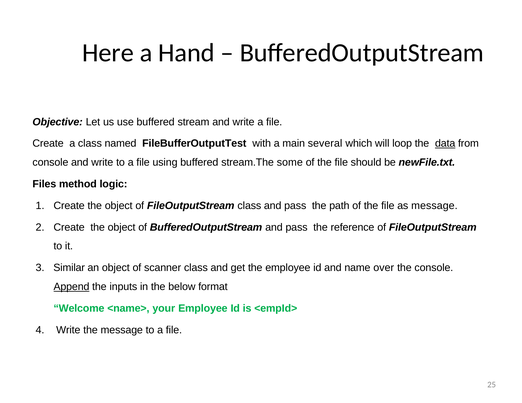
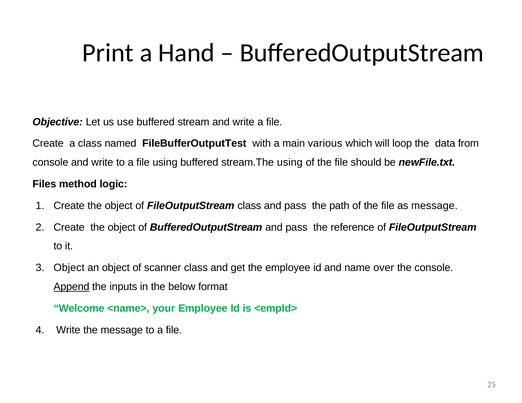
Here: Here -> Print
several: several -> various
data underline: present -> none
stream.The some: some -> using
Similar at (69, 268): Similar -> Object
